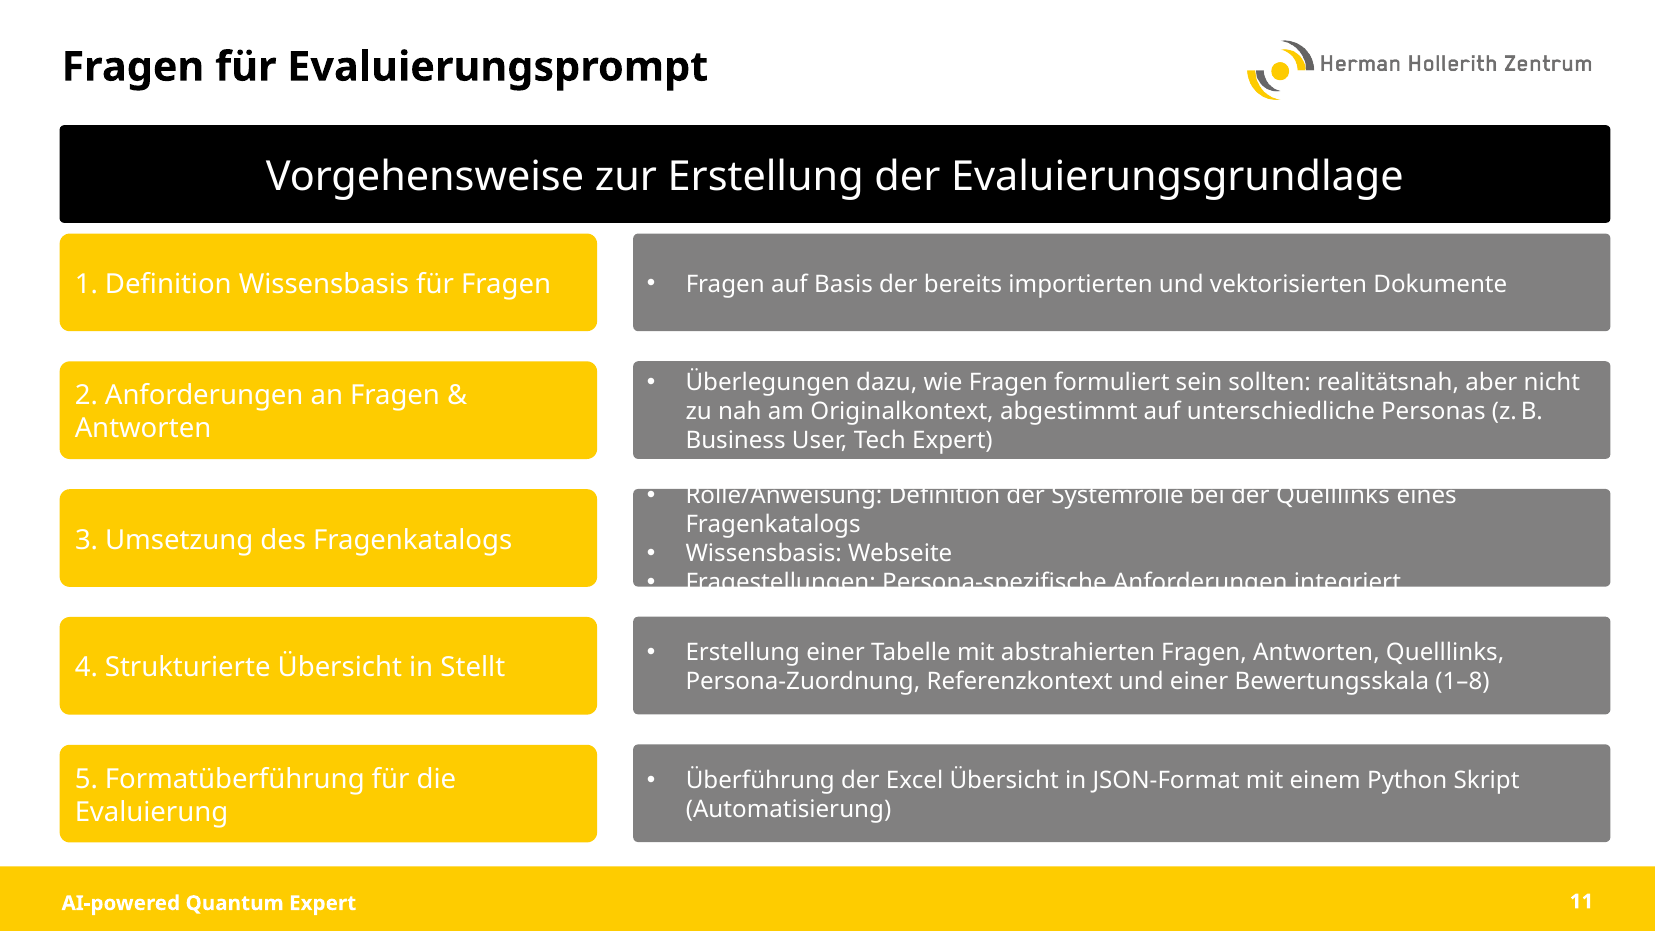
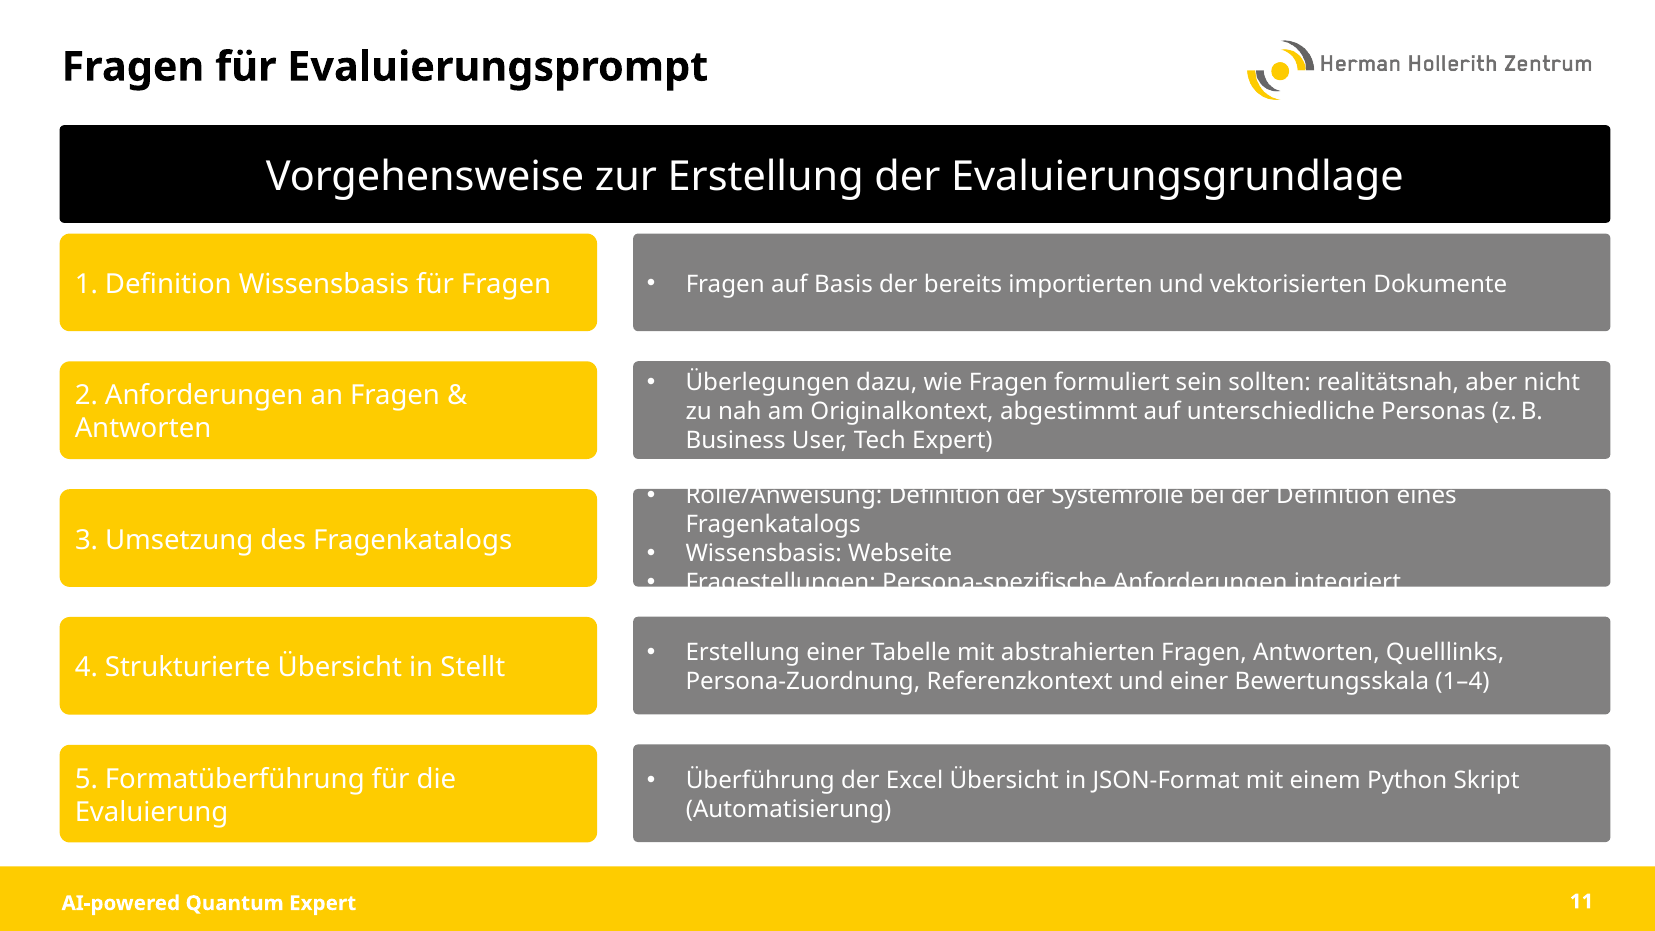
der Quelllinks: Quelllinks -> Definition
1–8: 1–8 -> 1–4
